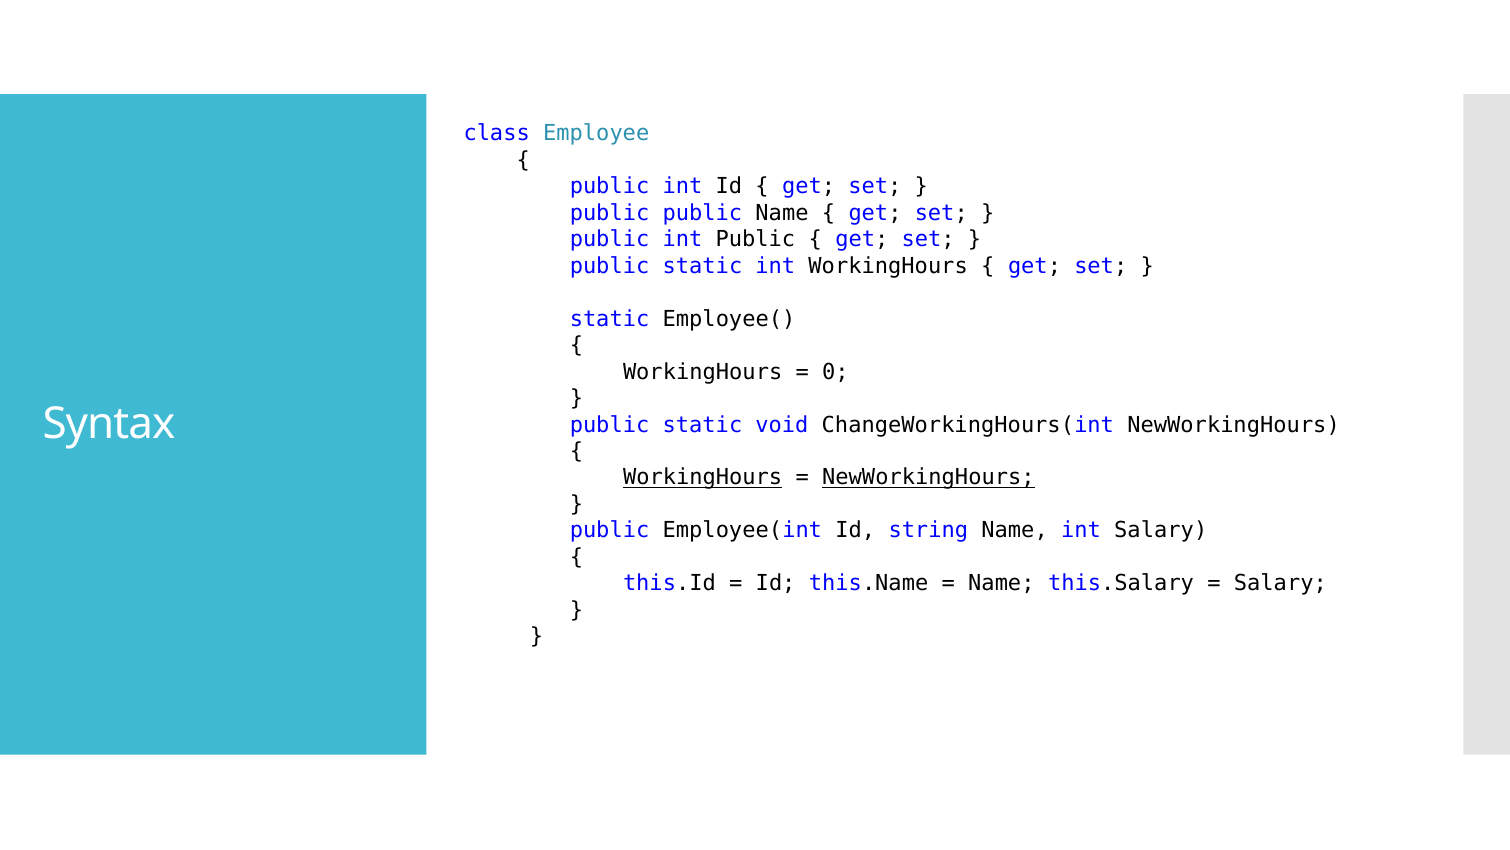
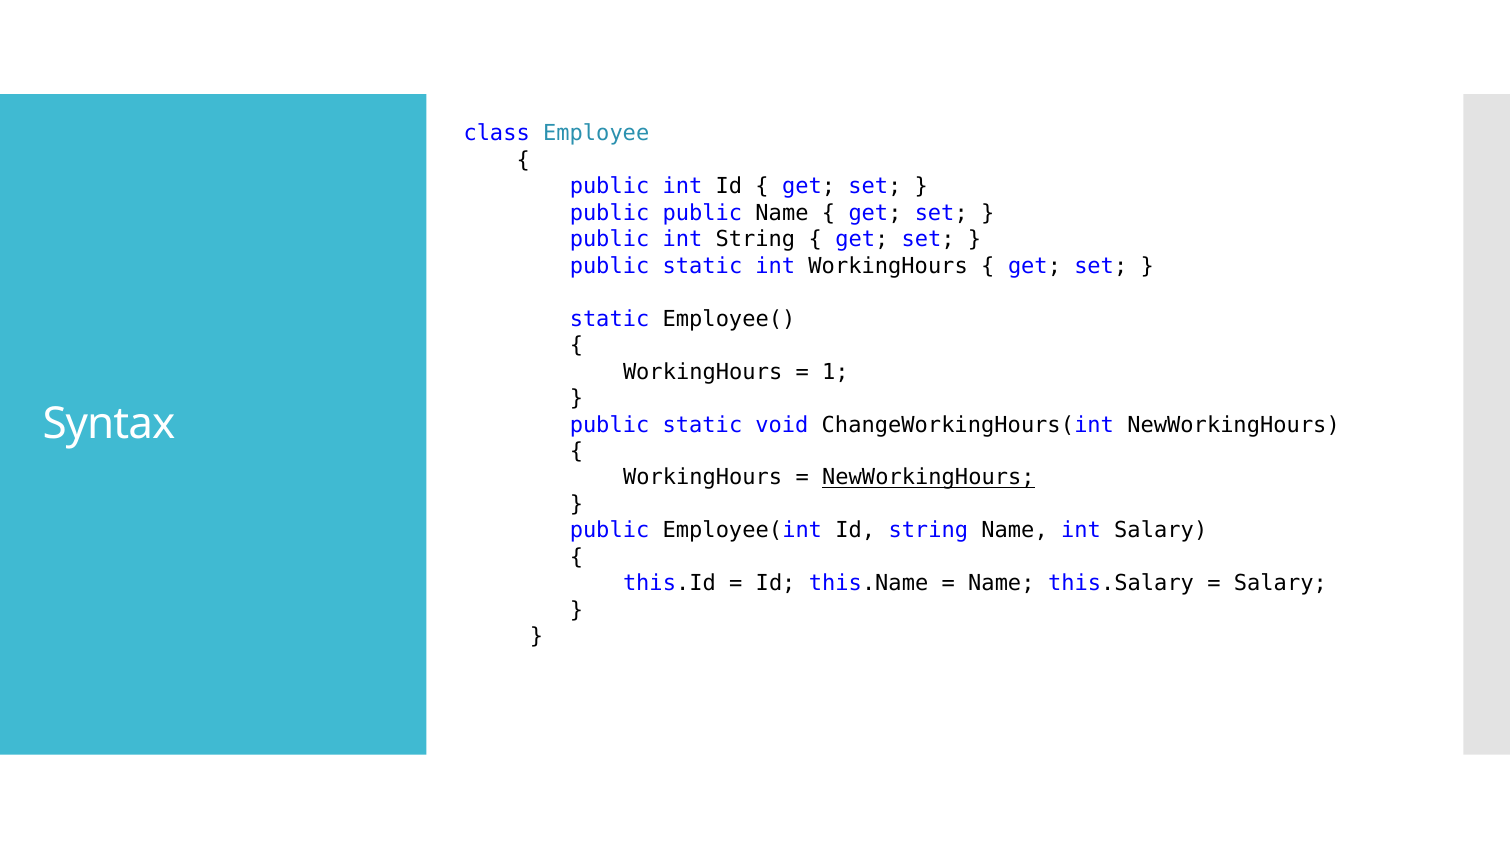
int Public: Public -> String
0: 0 -> 1
WorkingHours at (703, 477) underline: present -> none
